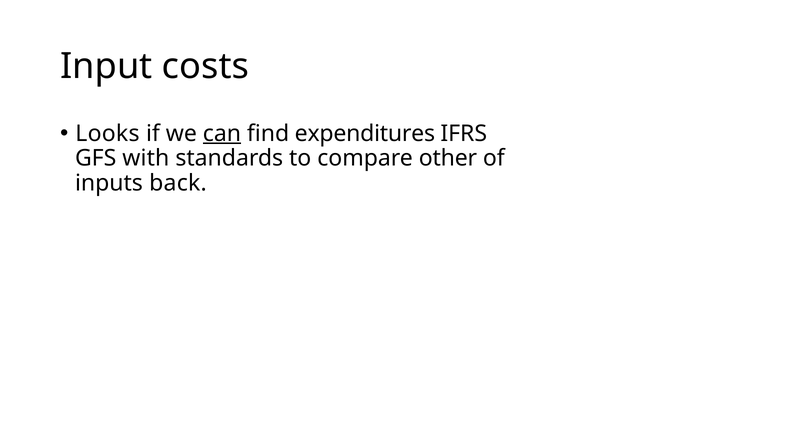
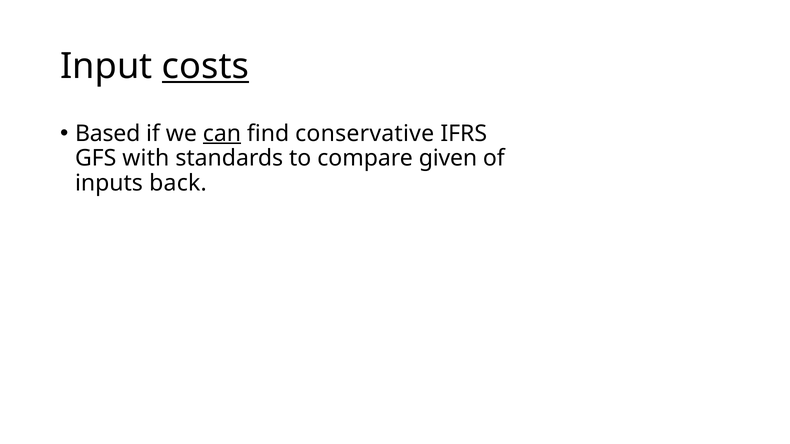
costs underline: none -> present
Looks: Looks -> Based
expenditures: expenditures -> conservative
other: other -> given
